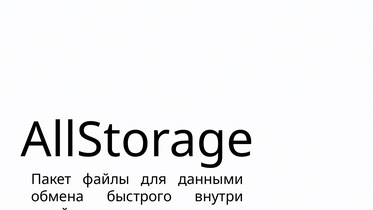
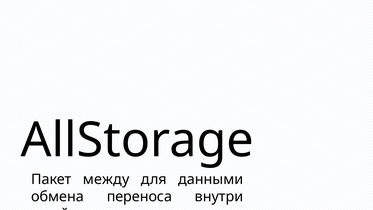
файлы: файлы -> между
быстрого: быстрого -> переноса
